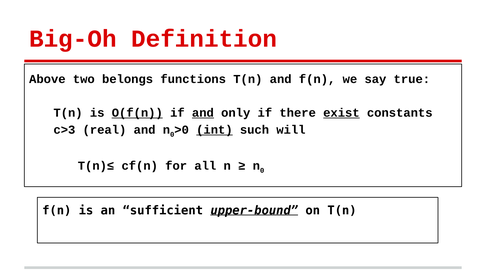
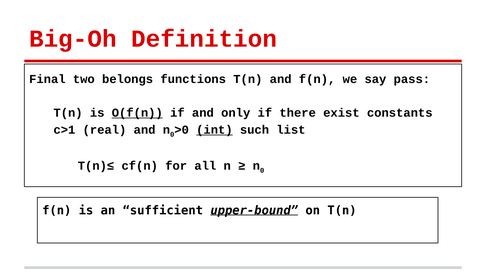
Above: Above -> Final
true: true -> pass
and at (203, 112) underline: present -> none
exist underline: present -> none
c>3: c>3 -> c>1
will: will -> list
